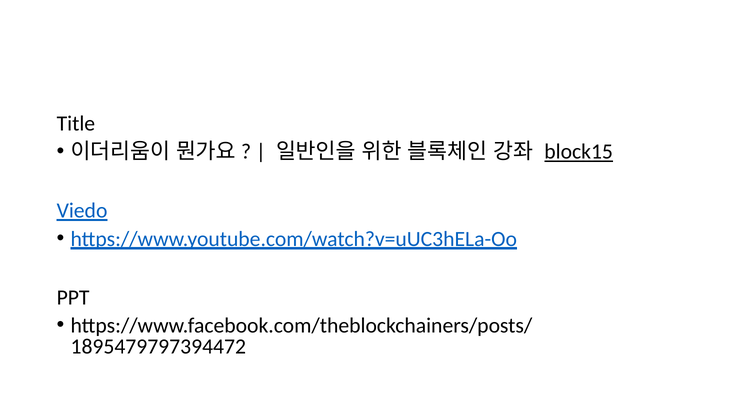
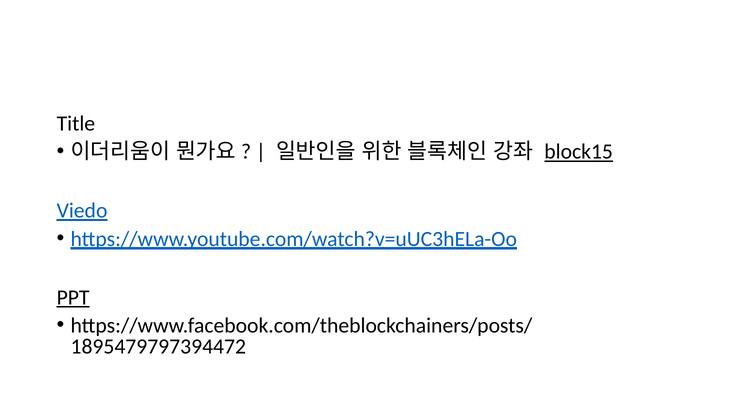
PPT underline: none -> present
